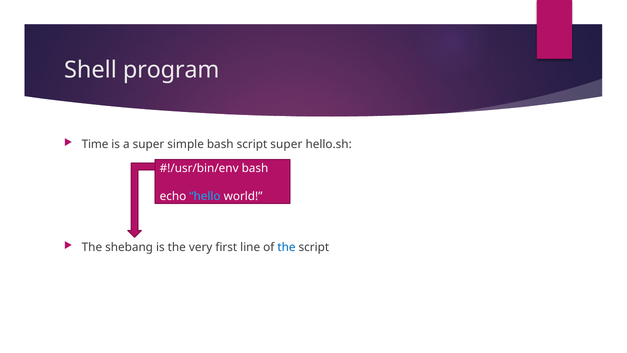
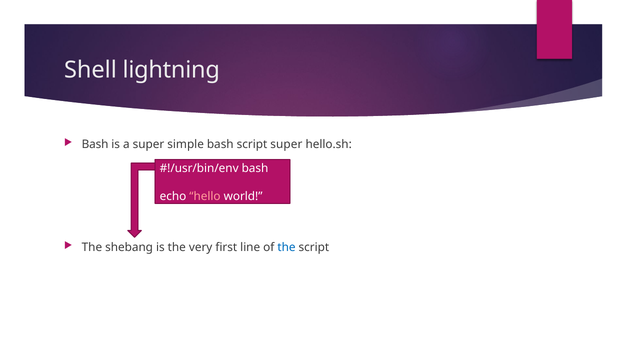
program: program -> lightning
Time at (95, 144): Time -> Bash
hello colour: light blue -> pink
